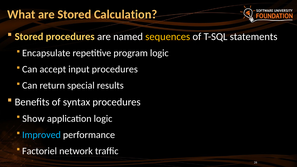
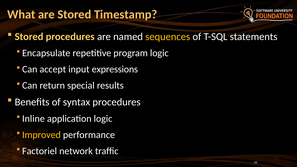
Calculation: Calculation -> Timestamp
input procedures: procedures -> expressions
Show: Show -> Inline
Improved colour: light blue -> yellow
